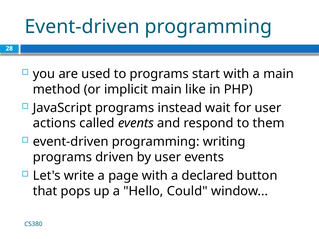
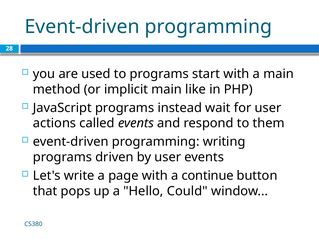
declared: declared -> continue
